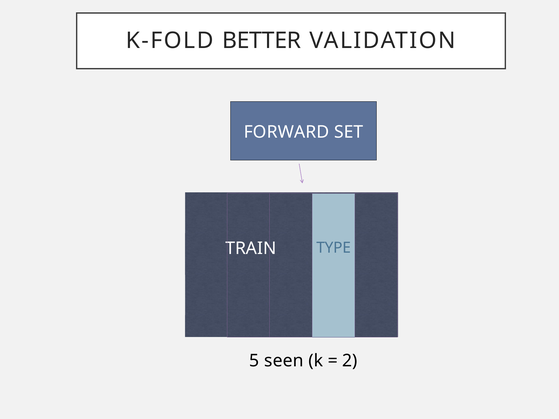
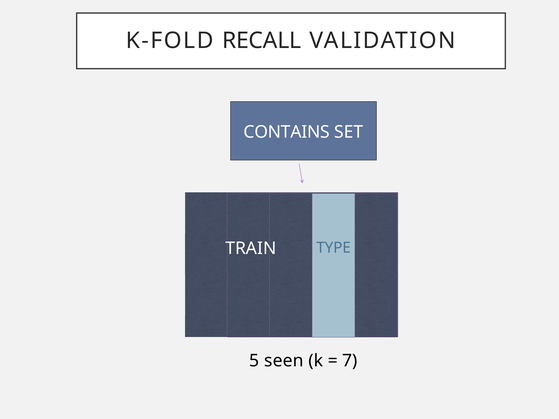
BETTER: BETTER -> RECALL
FORWARD: FORWARD -> CONTAINS
2: 2 -> 7
